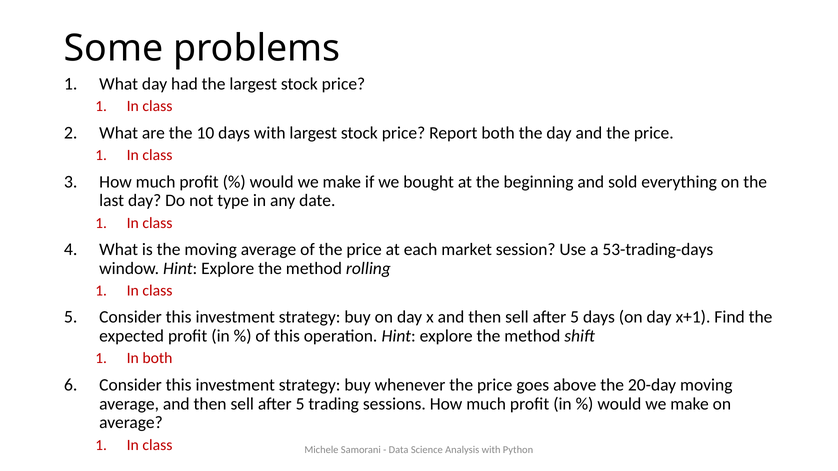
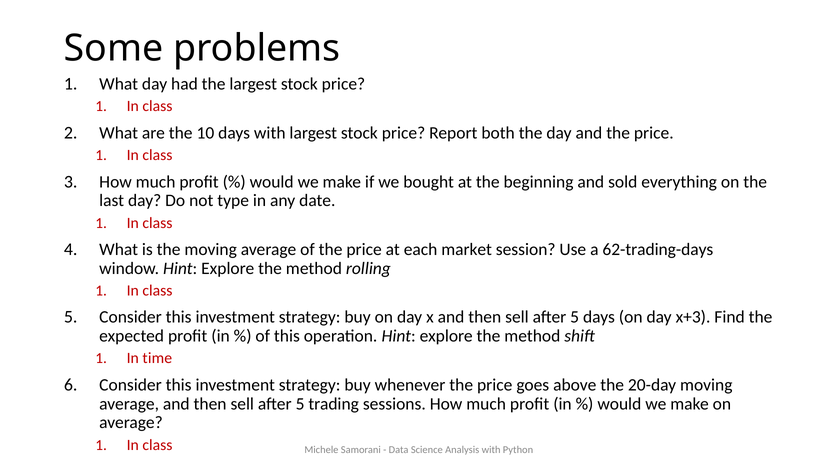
53-trading-days: 53-trading-days -> 62-trading-days
x+1: x+1 -> x+3
In both: both -> time
